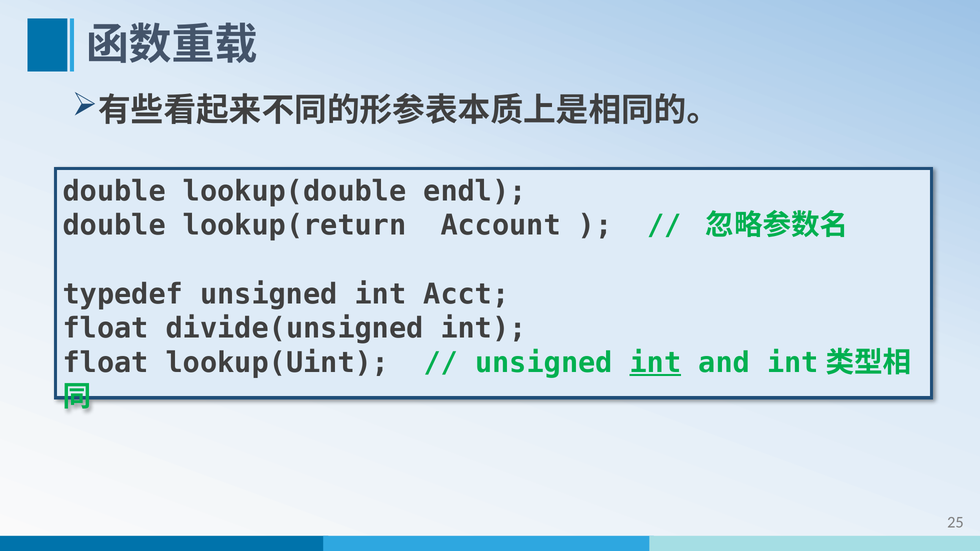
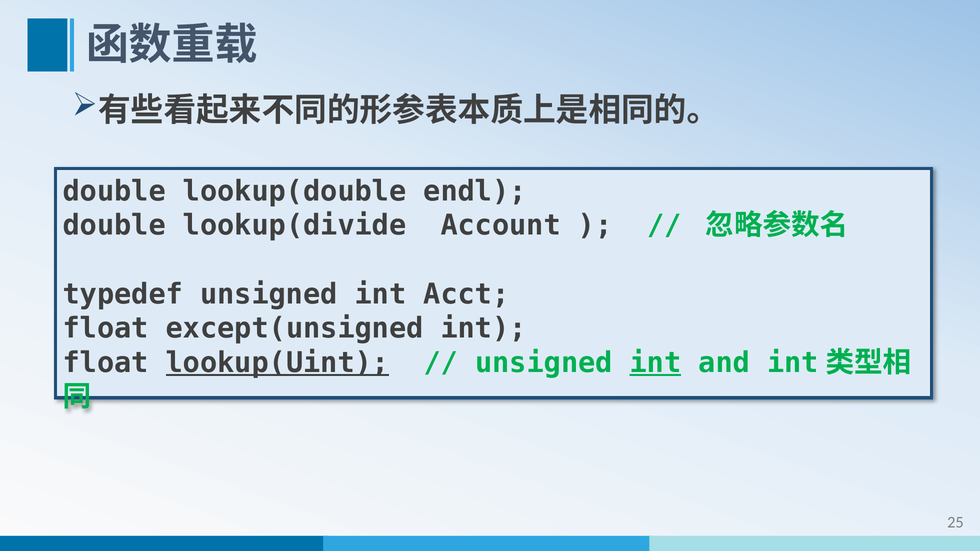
lookup(return: lookup(return -> lookup(divide
divide(unsigned: divide(unsigned -> except(unsigned
lookup(Uint underline: none -> present
